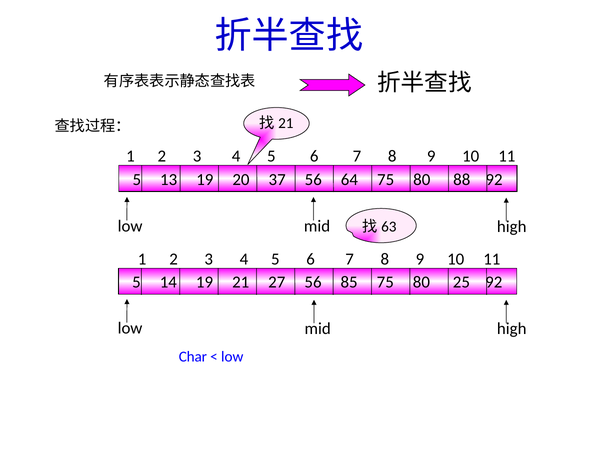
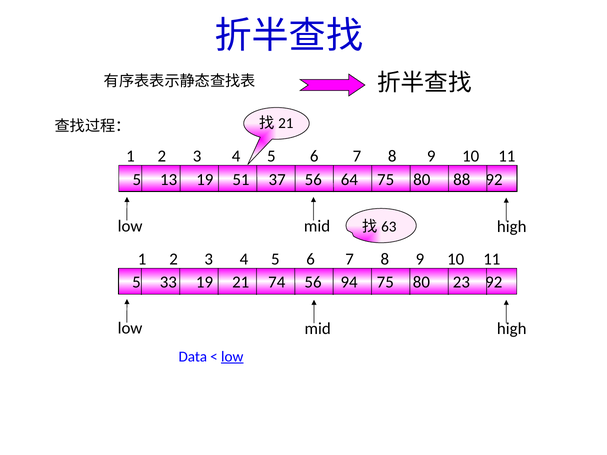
20: 20 -> 51
14: 14 -> 33
27: 27 -> 74
85: 85 -> 94
25: 25 -> 23
Char: Char -> Data
low at (232, 357) underline: none -> present
